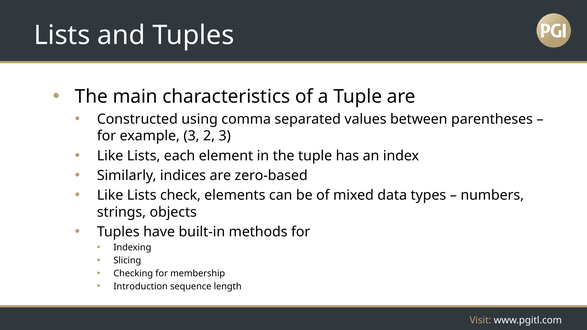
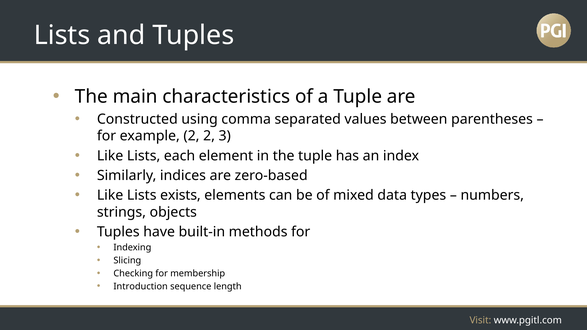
example 3: 3 -> 2
check: check -> exists
